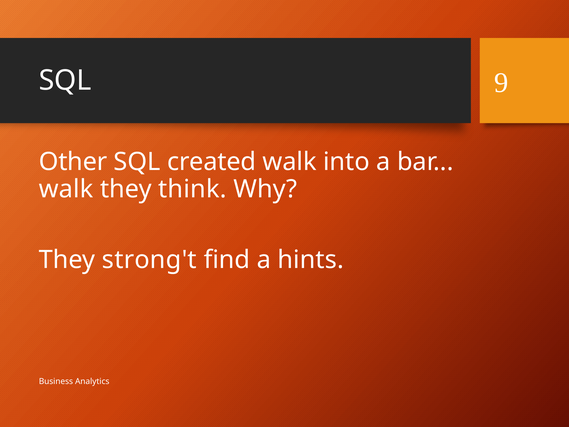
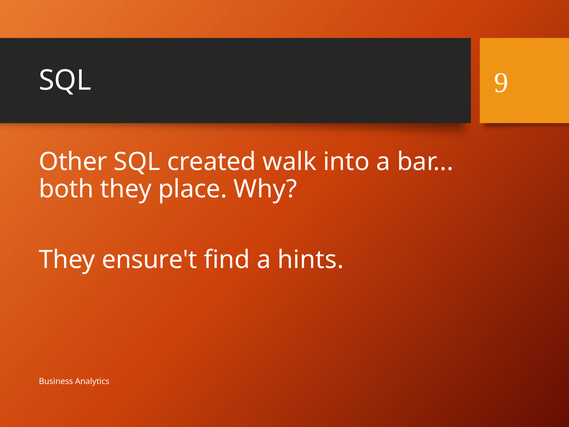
walk at (66, 189): walk -> both
think: think -> place
strong't: strong't -> ensure't
